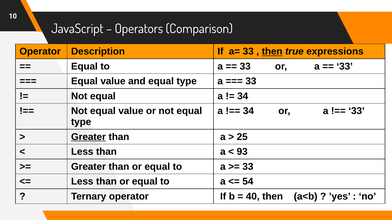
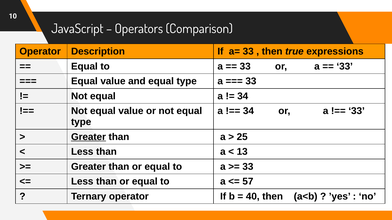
then at (272, 52) underline: present -> none
93: 93 -> 13
54: 54 -> 57
